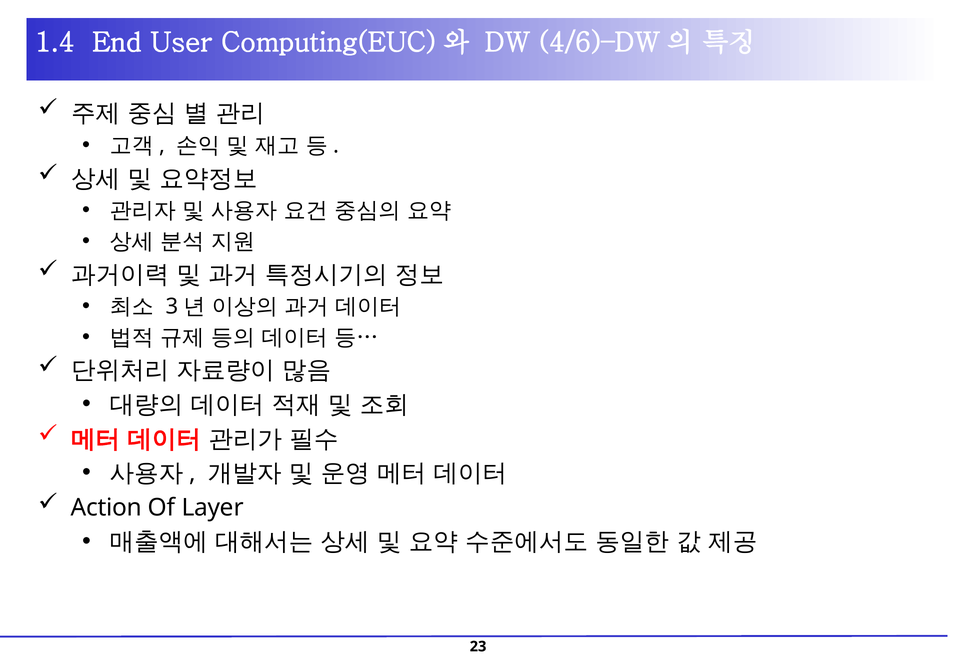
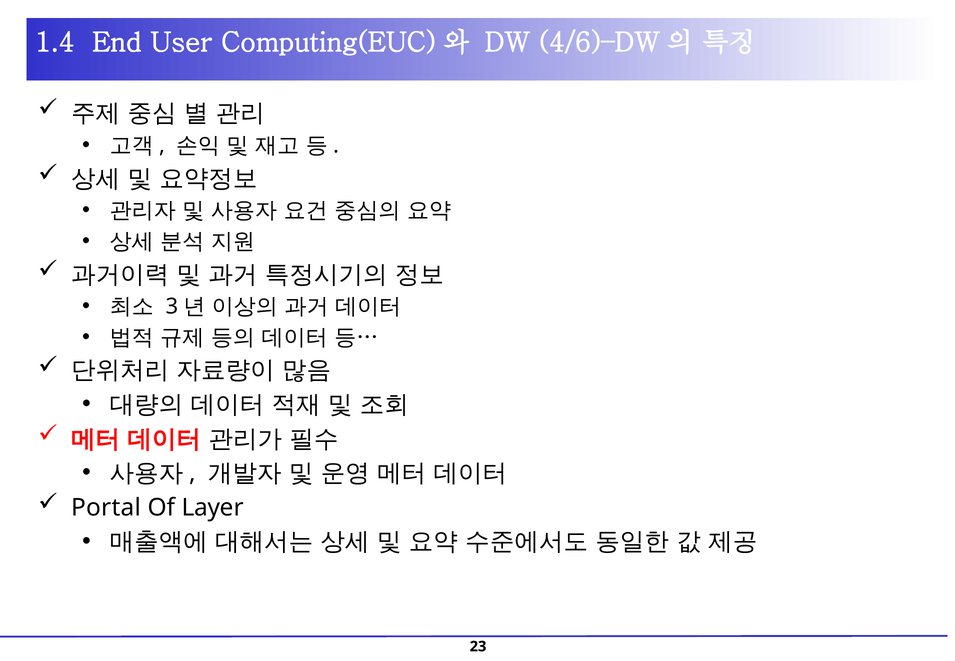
Action: Action -> Portal
